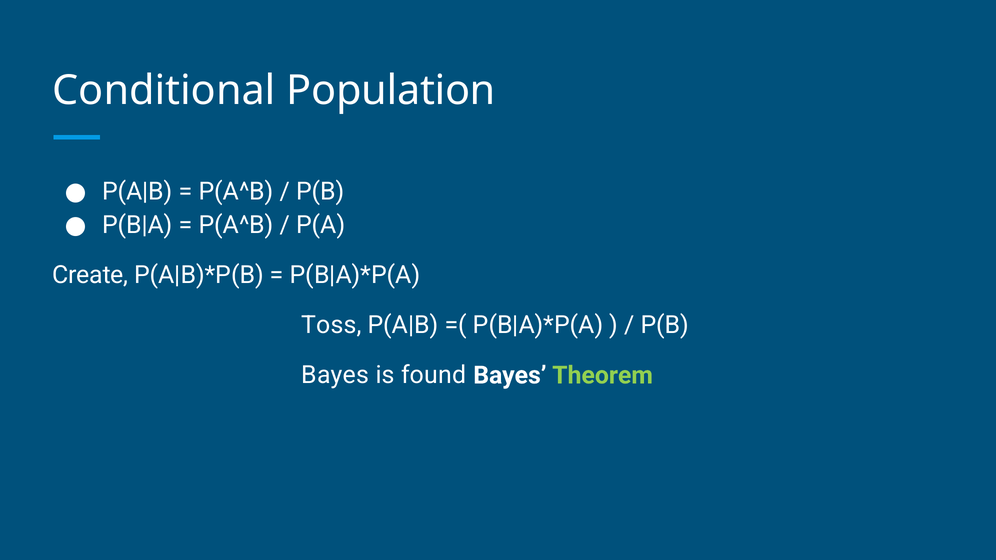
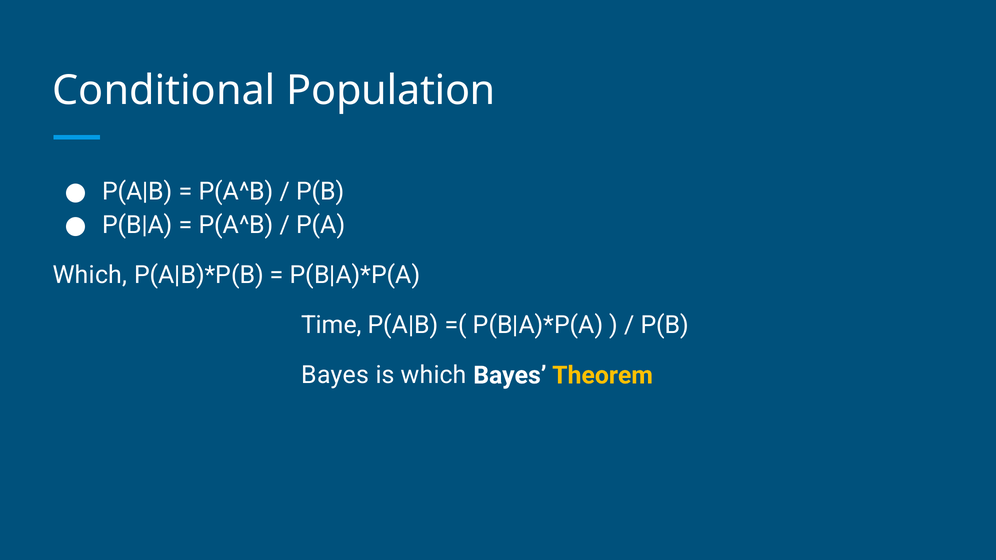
Create at (90, 275): Create -> Which
Toss: Toss -> Time
is found: found -> which
Theorem colour: light green -> yellow
